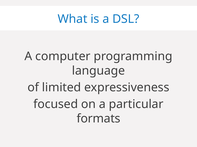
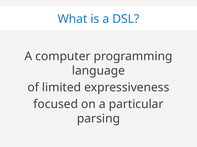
formats: formats -> parsing
